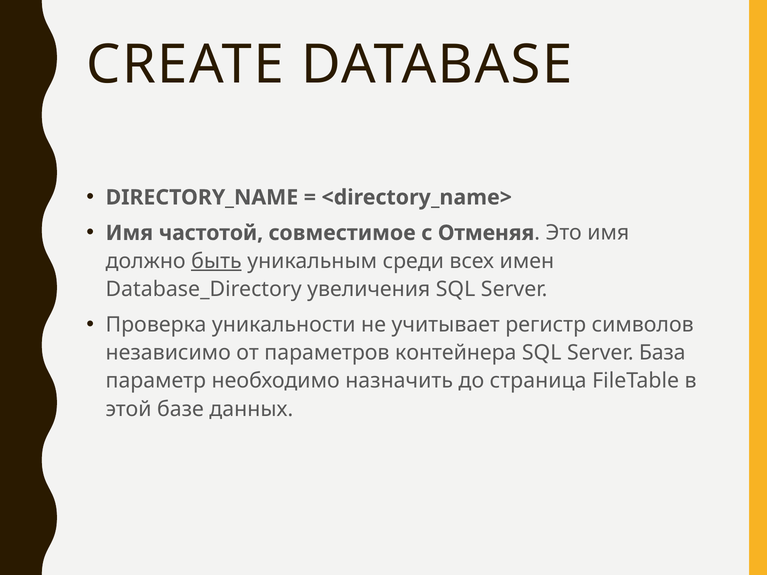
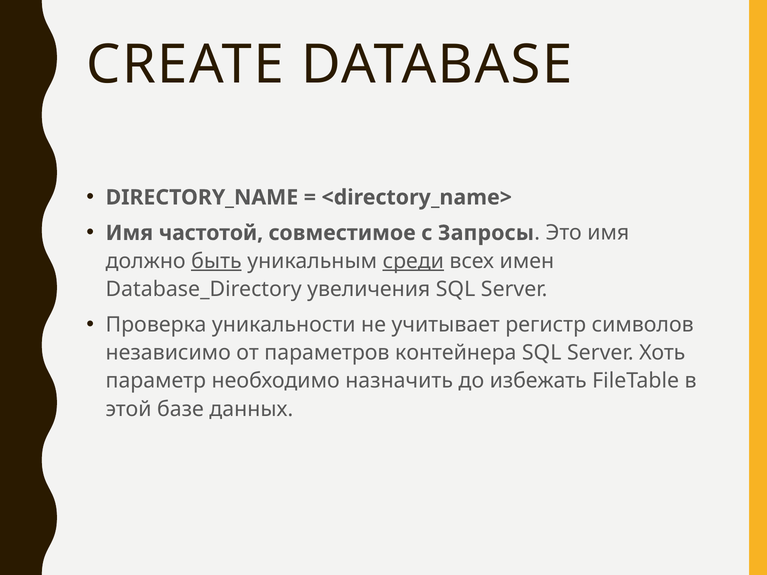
Отменяя: Отменяя -> Запросы
среди underline: none -> present
База: База -> Хоть
страница: страница -> избежать
